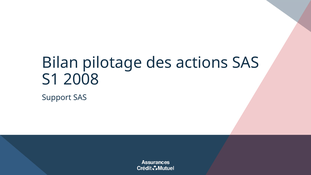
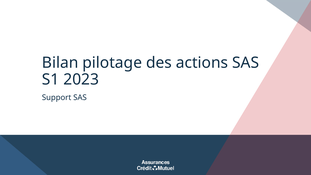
2008: 2008 -> 2023
